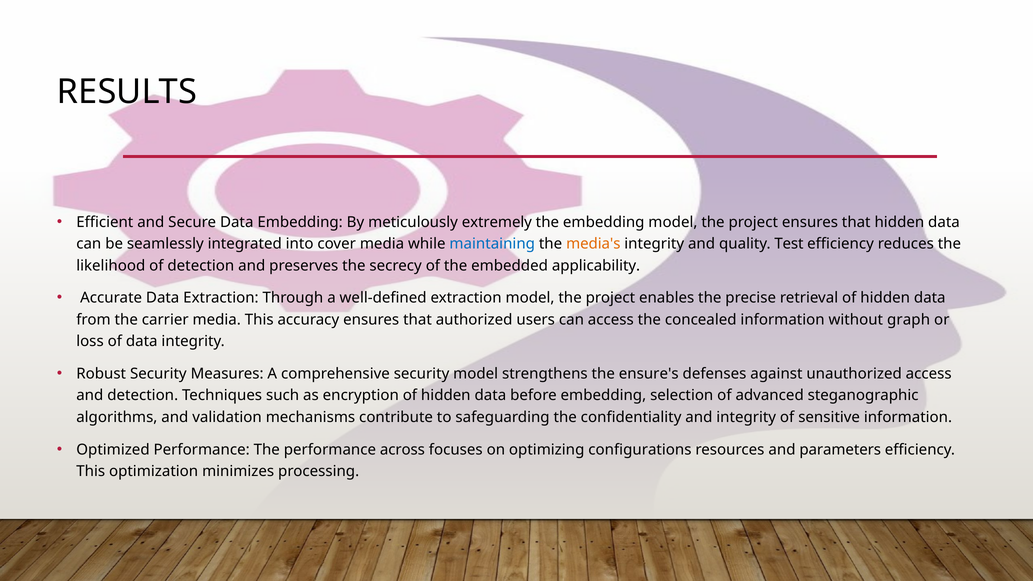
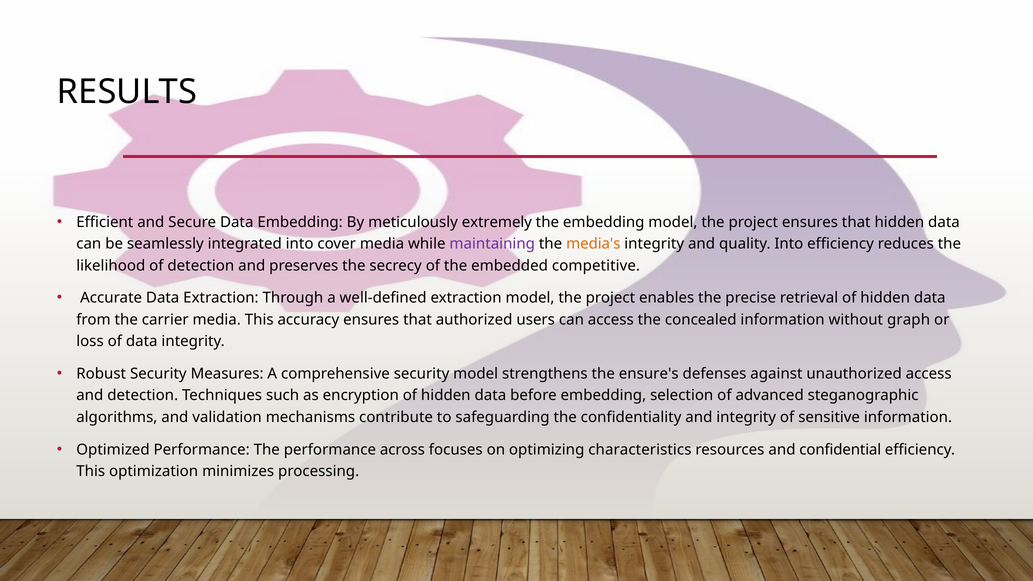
maintaining colour: blue -> purple
quality Test: Test -> Into
applicability: applicability -> competitive
configurations: configurations -> characteristics
parameters: parameters -> confidential
